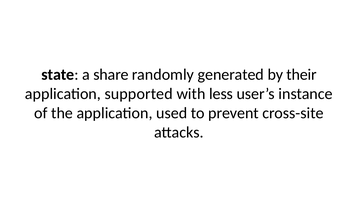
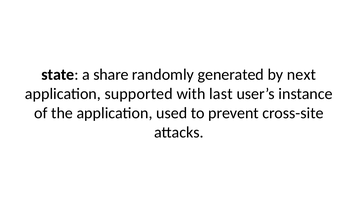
their: their -> next
less: less -> last
